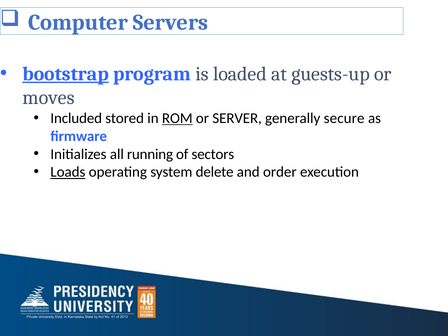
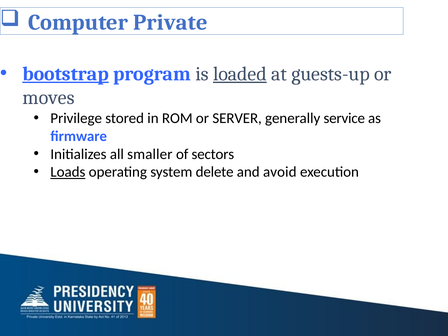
Servers: Servers -> Private
loaded underline: none -> present
Included: Included -> Privilege
ROM underline: present -> none
secure: secure -> service
running: running -> smaller
order: order -> avoid
